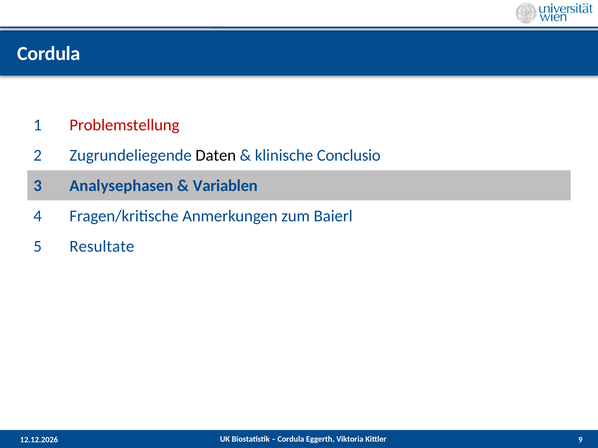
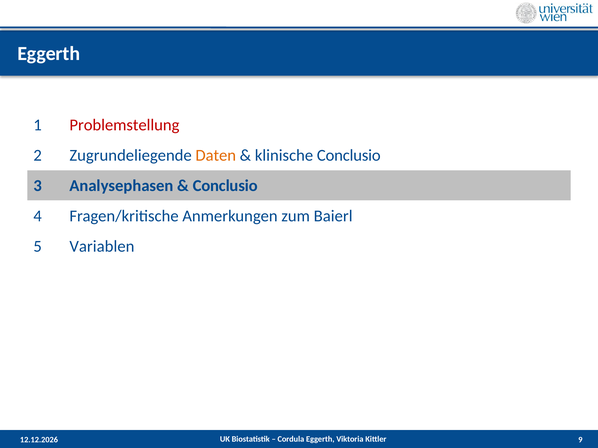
Cordula at (49, 54): Cordula -> Eggerth
Daten colour: black -> orange
Variablen at (225, 186): Variablen -> Conclusio
Resultate: Resultate -> Variablen
